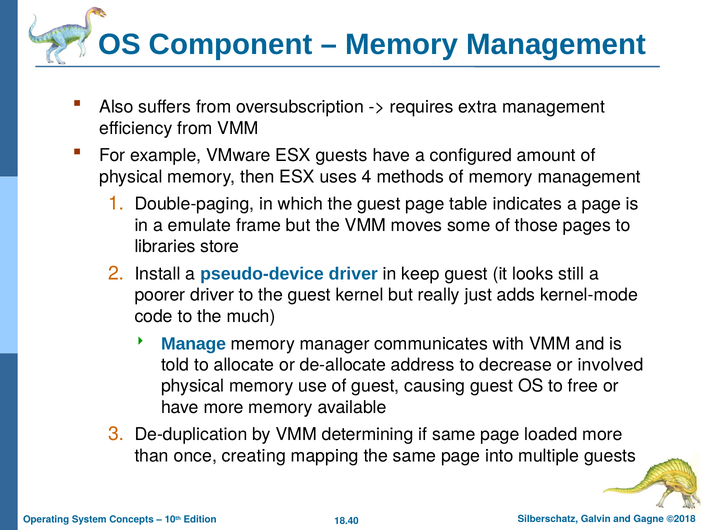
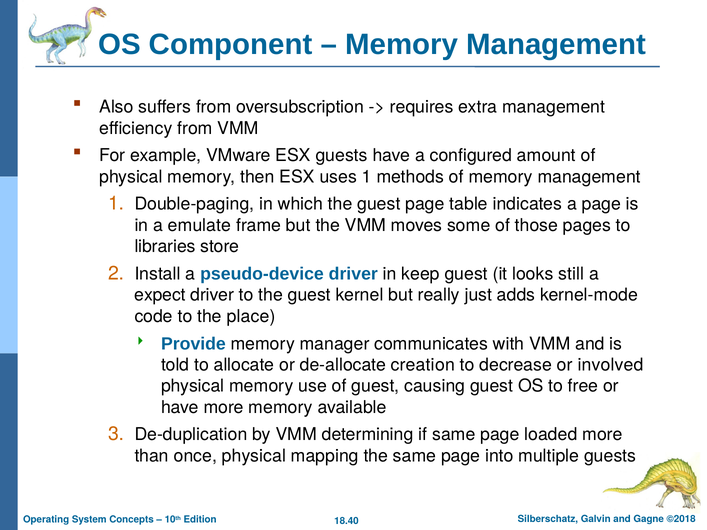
uses 4: 4 -> 1
poorer: poorer -> expect
much: much -> place
Manage: Manage -> Provide
address: address -> creation
once creating: creating -> physical
